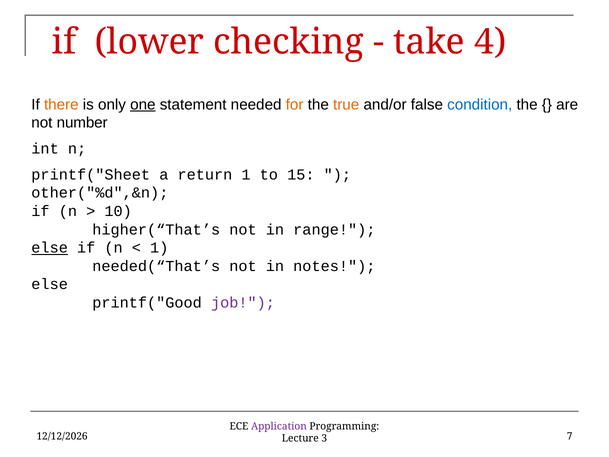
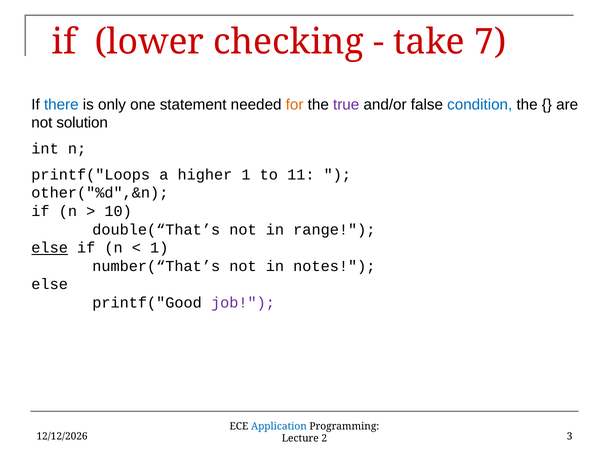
4: 4 -> 7
there colour: orange -> blue
one underline: present -> none
true colour: orange -> purple
number: number -> solution
printf("Sheet: printf("Sheet -> printf("Loops
return: return -> higher
15: 15 -> 11
higher(“That’s: higher(“That’s -> double(“That’s
needed(“That’s: needed(“That’s -> number(“That’s
Application colour: purple -> blue
7: 7 -> 3
3: 3 -> 2
